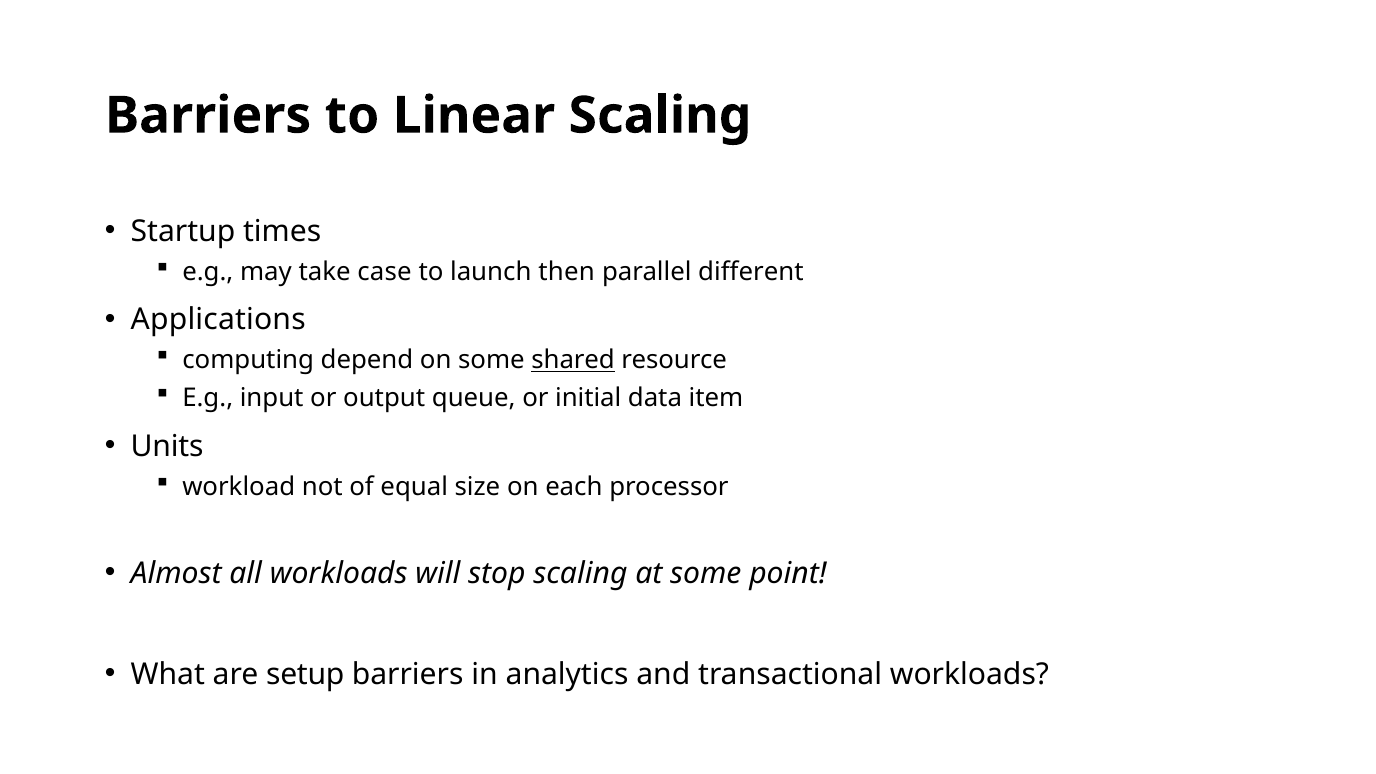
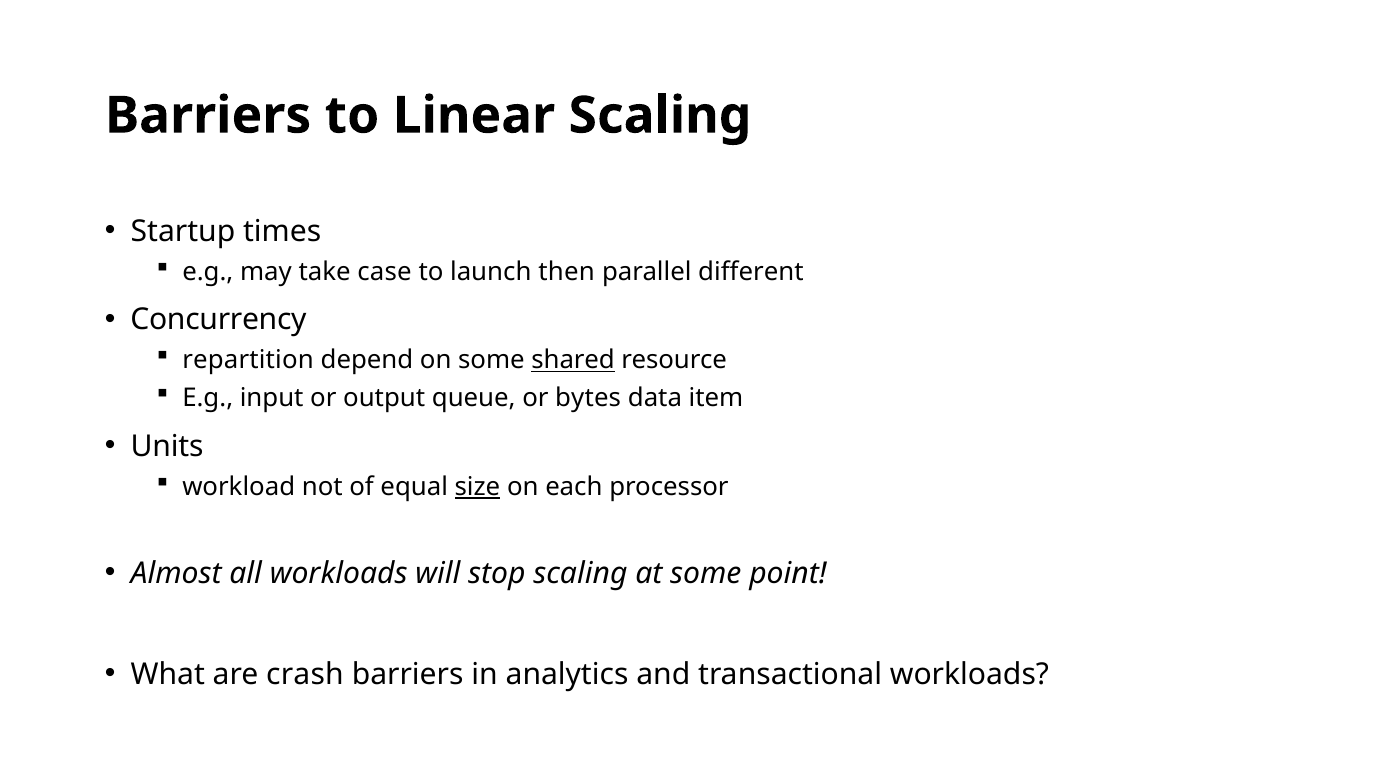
Applications: Applications -> Concurrency
computing: computing -> repartition
initial: initial -> bytes
size underline: none -> present
setup: setup -> crash
